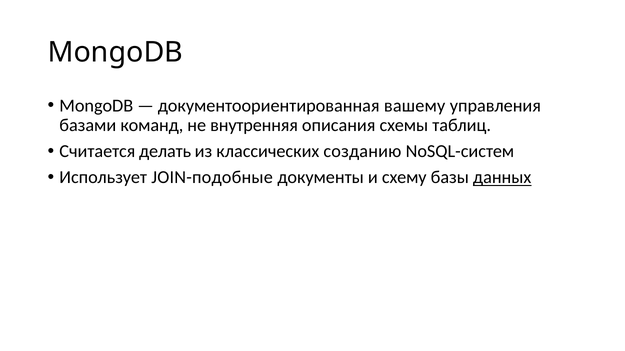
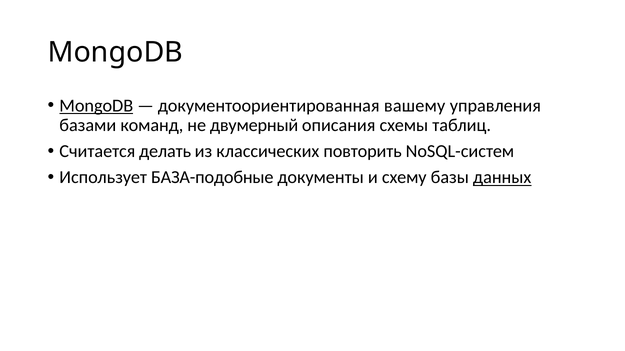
MongoDB at (96, 106) underline: none -> present
внутренняя: внутренняя -> двумерный
созданию: созданию -> повторить
JOIN-подобные: JOIN-подобные -> БАЗА-подобные
